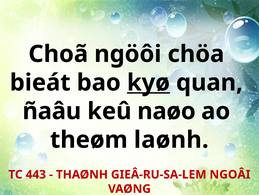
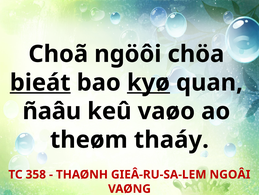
bieát underline: none -> present
naøo: naøo -> vaøo
laønh: laønh -> thaáy
443: 443 -> 358
